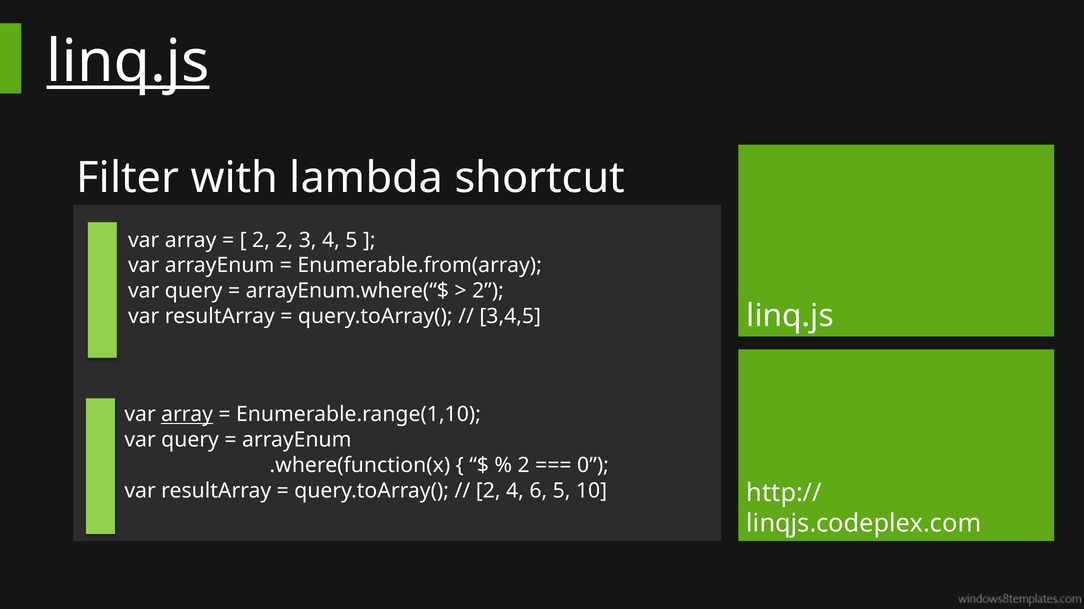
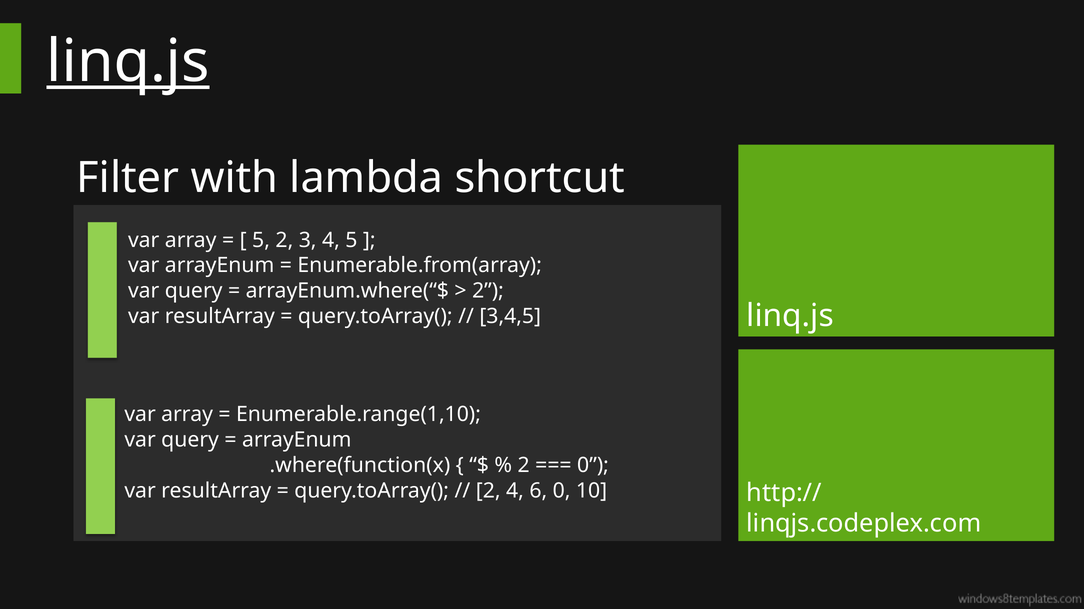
2 at (261, 240): 2 -> 5
array at (187, 415) underline: present -> none
6 5: 5 -> 0
